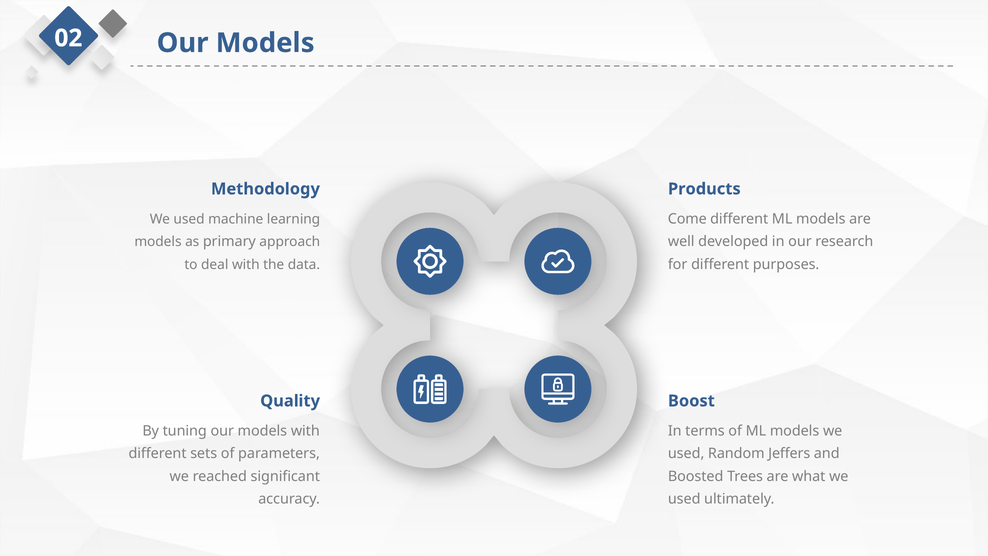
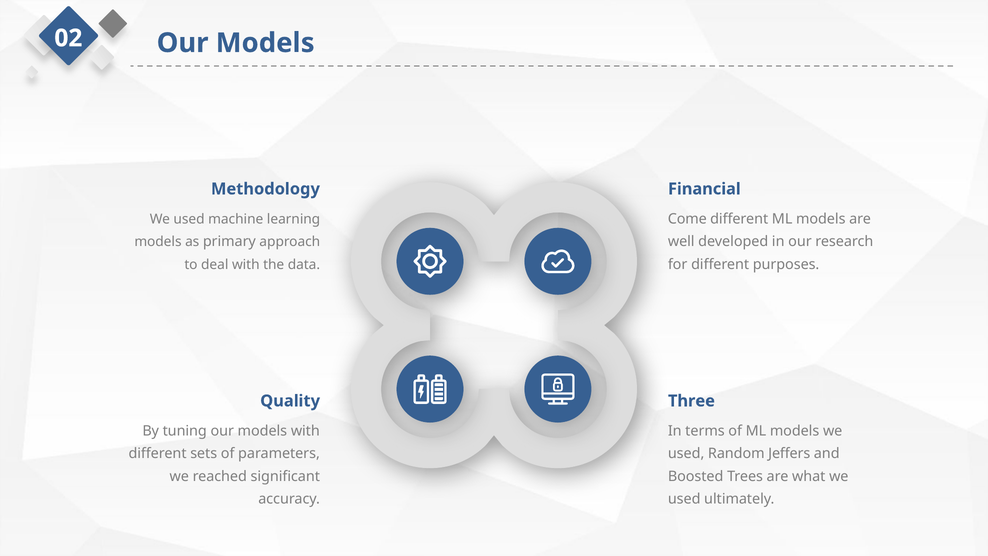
Products: Products -> Financial
Boost: Boost -> Three
